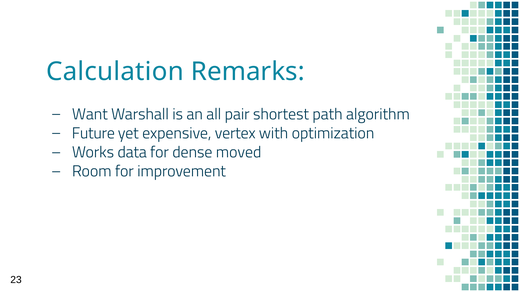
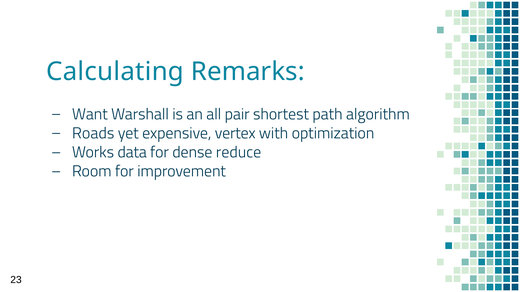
Calculation: Calculation -> Calculating
Future: Future -> Roads
moved: moved -> reduce
